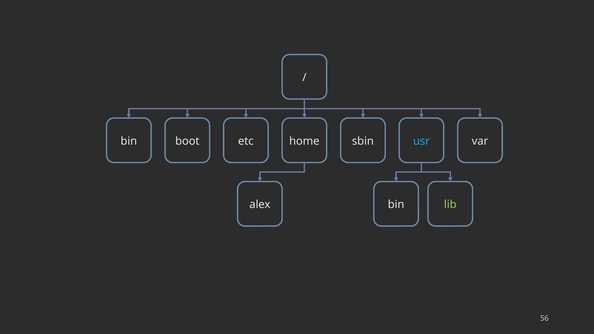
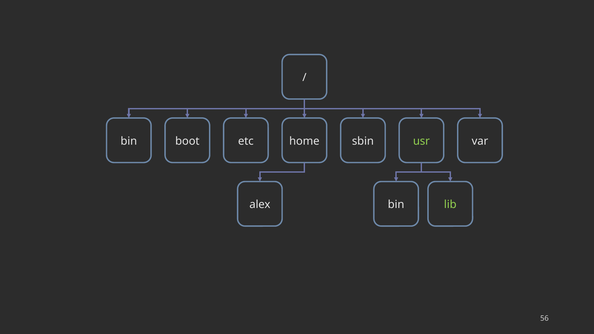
usr colour: light blue -> light green
